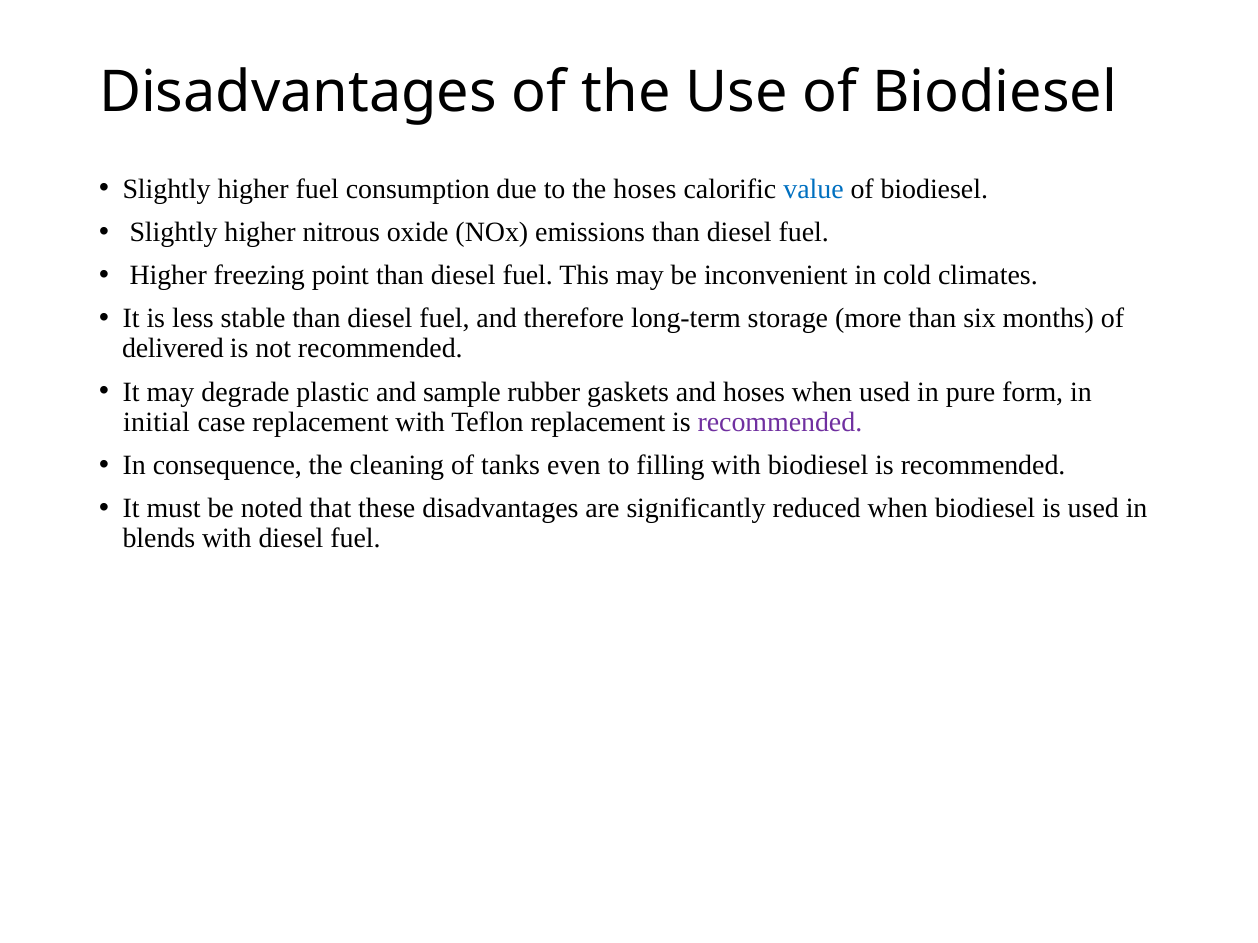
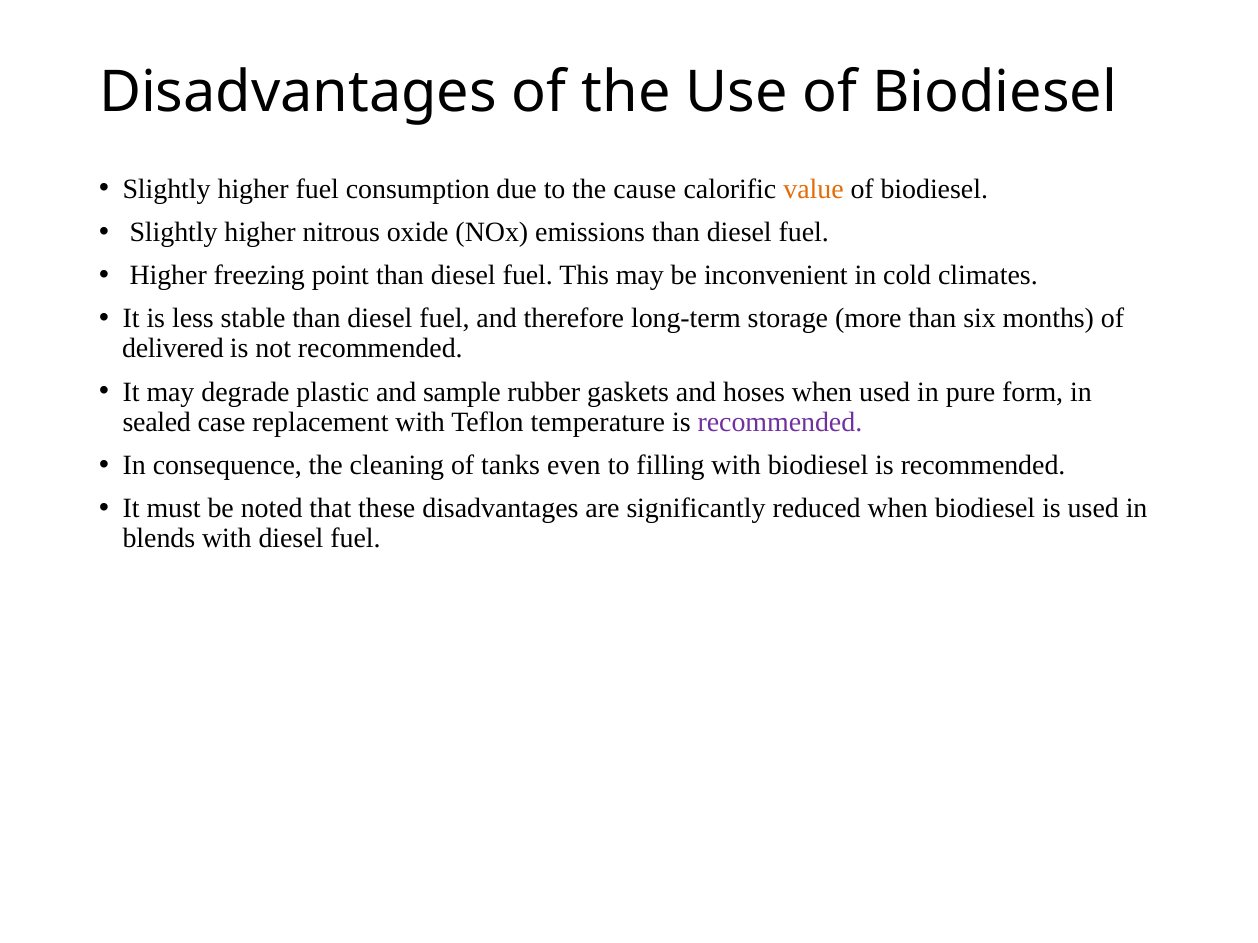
the hoses: hoses -> cause
value colour: blue -> orange
initial: initial -> sealed
Teflon replacement: replacement -> temperature
